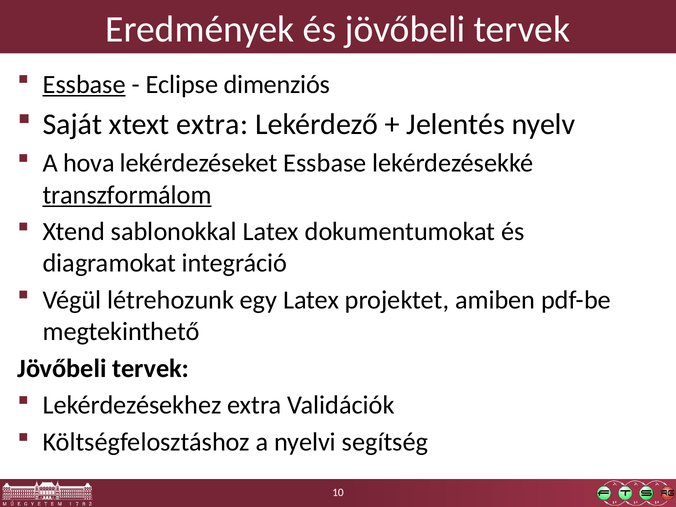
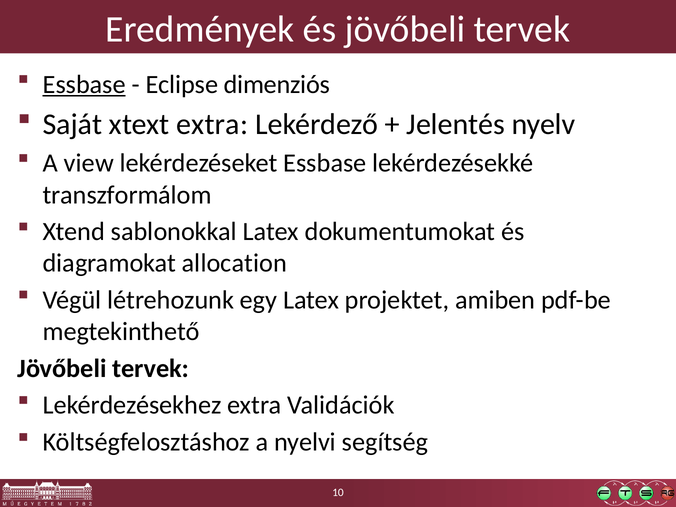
hova: hova -> view
transzformálom underline: present -> none
integráció: integráció -> allocation
